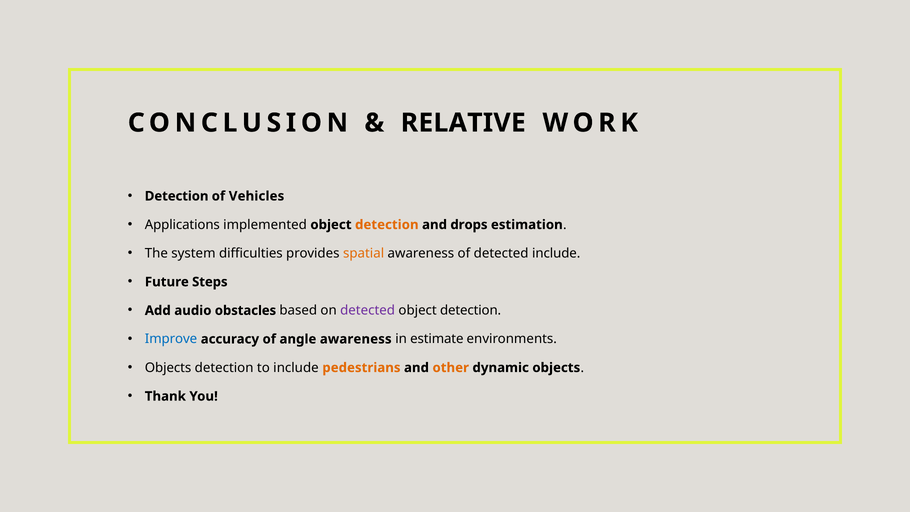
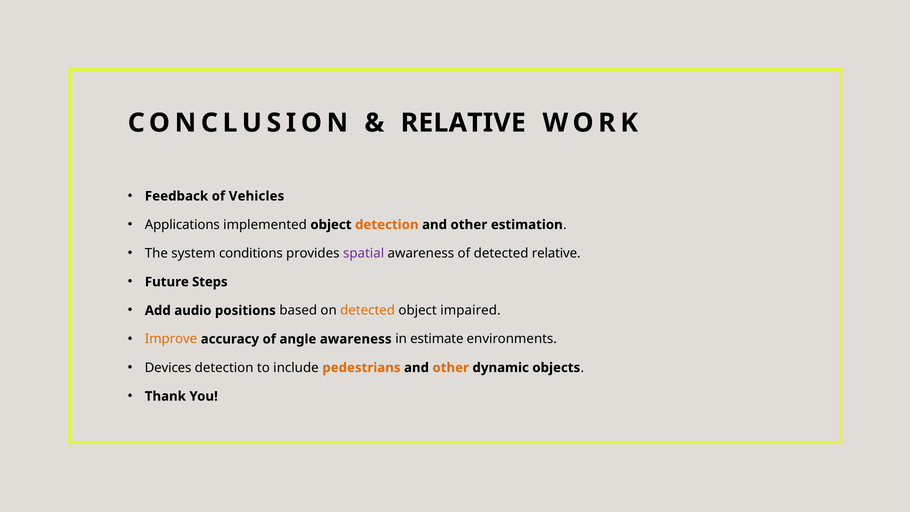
Detection at (177, 196): Detection -> Feedback
drops at (469, 225): drops -> other
difficulties: difficulties -> conditions
spatial colour: orange -> purple
detected include: include -> relative
obstacles: obstacles -> positions
detected at (368, 310) colour: purple -> orange
detection at (471, 310): detection -> impaired
Improve colour: blue -> orange
Objects at (168, 368): Objects -> Devices
